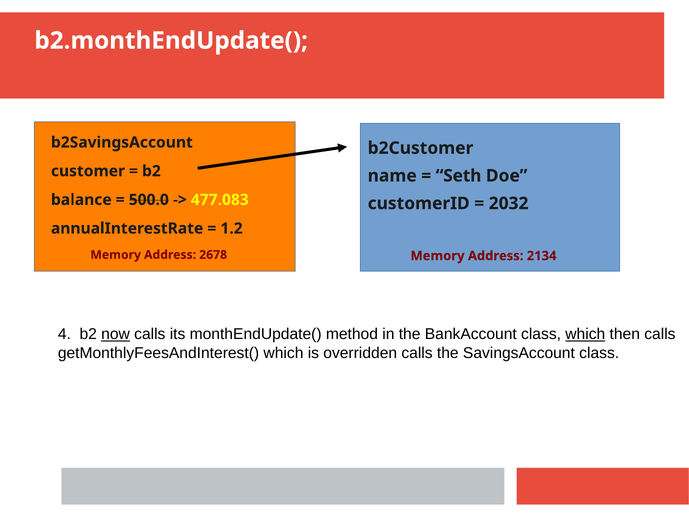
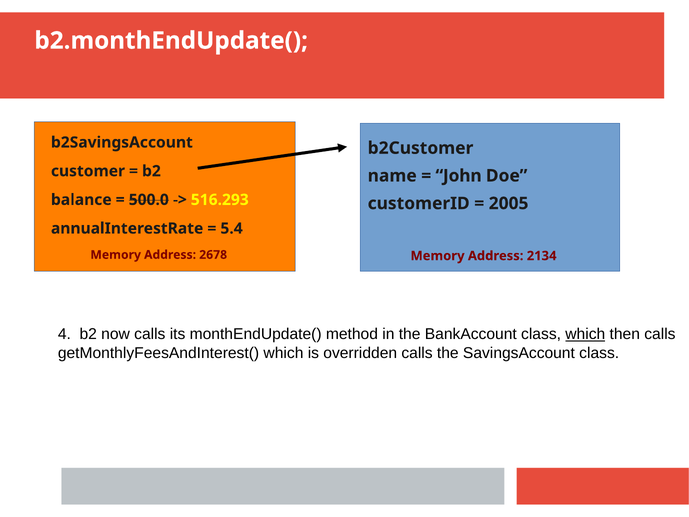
Seth: Seth -> John
477.083: 477.083 -> 516.293
2032: 2032 -> 2005
1.2: 1.2 -> 5.4
now underline: present -> none
